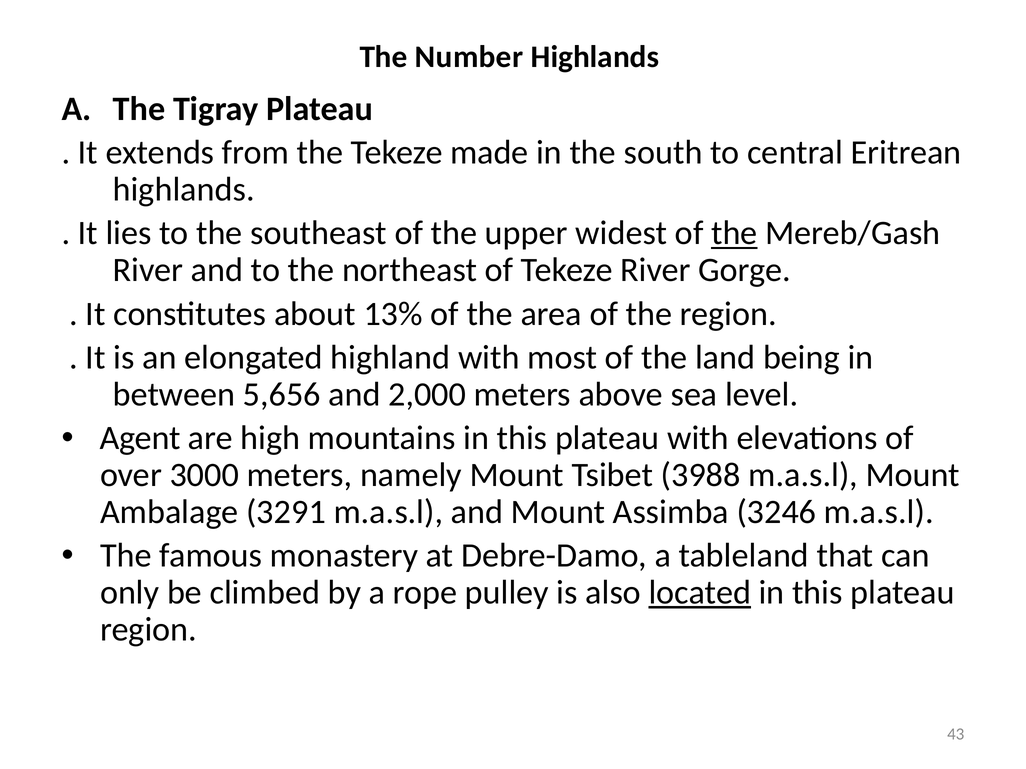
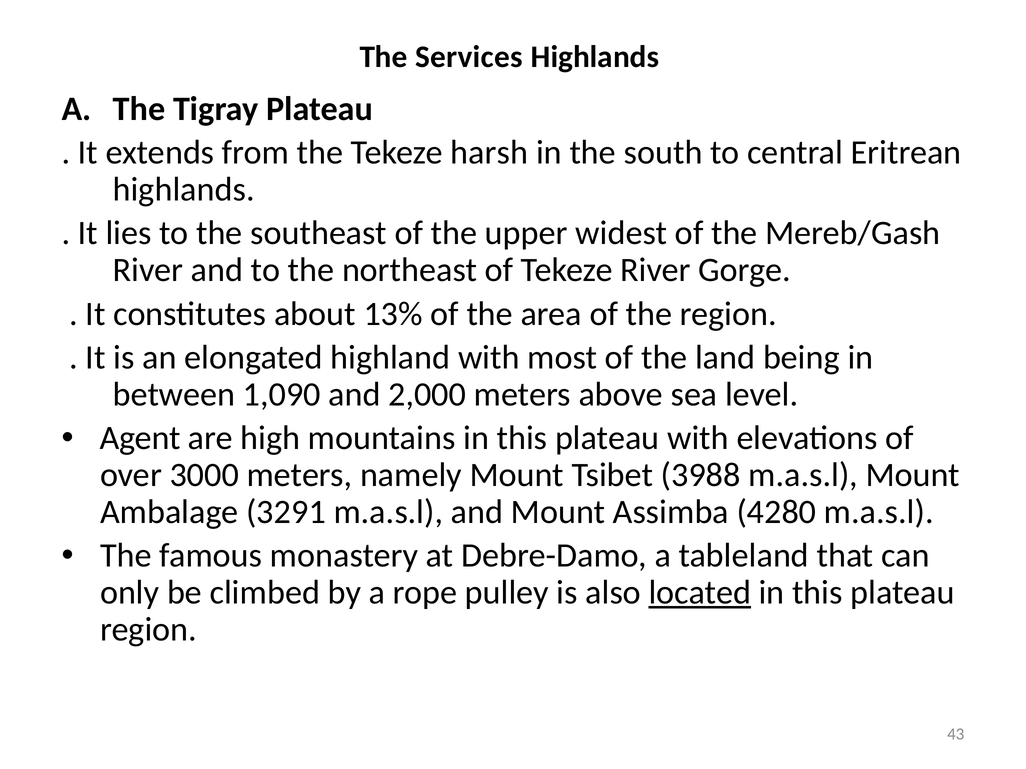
Number: Number -> Services
made: made -> harsh
the at (734, 233) underline: present -> none
5,656: 5,656 -> 1,090
3246: 3246 -> 4280
